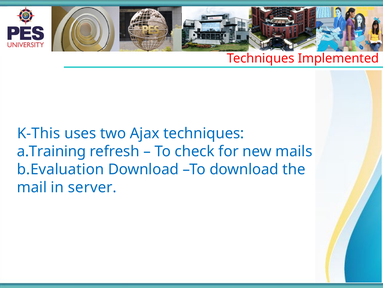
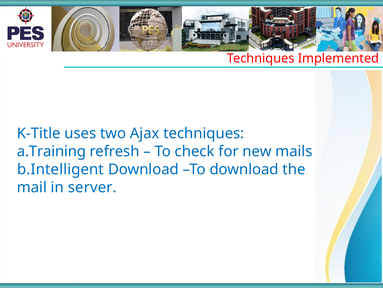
K-This: K-This -> K-Title
b.Evaluation: b.Evaluation -> b.Intelligent
